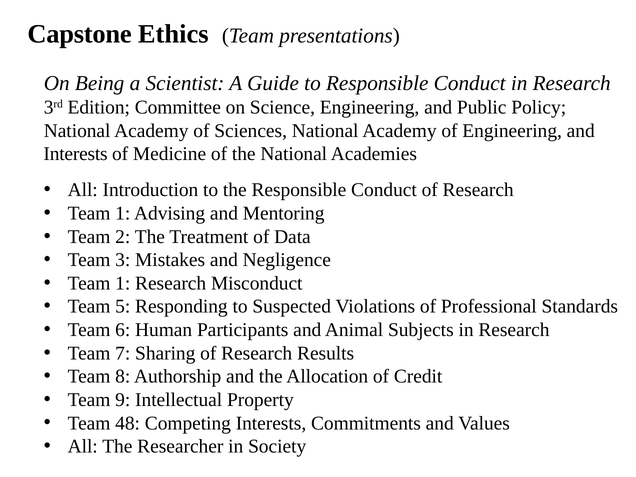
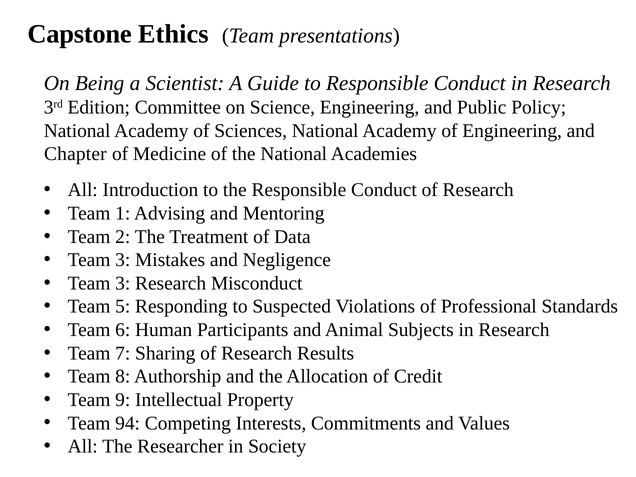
Interests at (76, 154): Interests -> Chapter
1 at (123, 283): 1 -> 3
48: 48 -> 94
